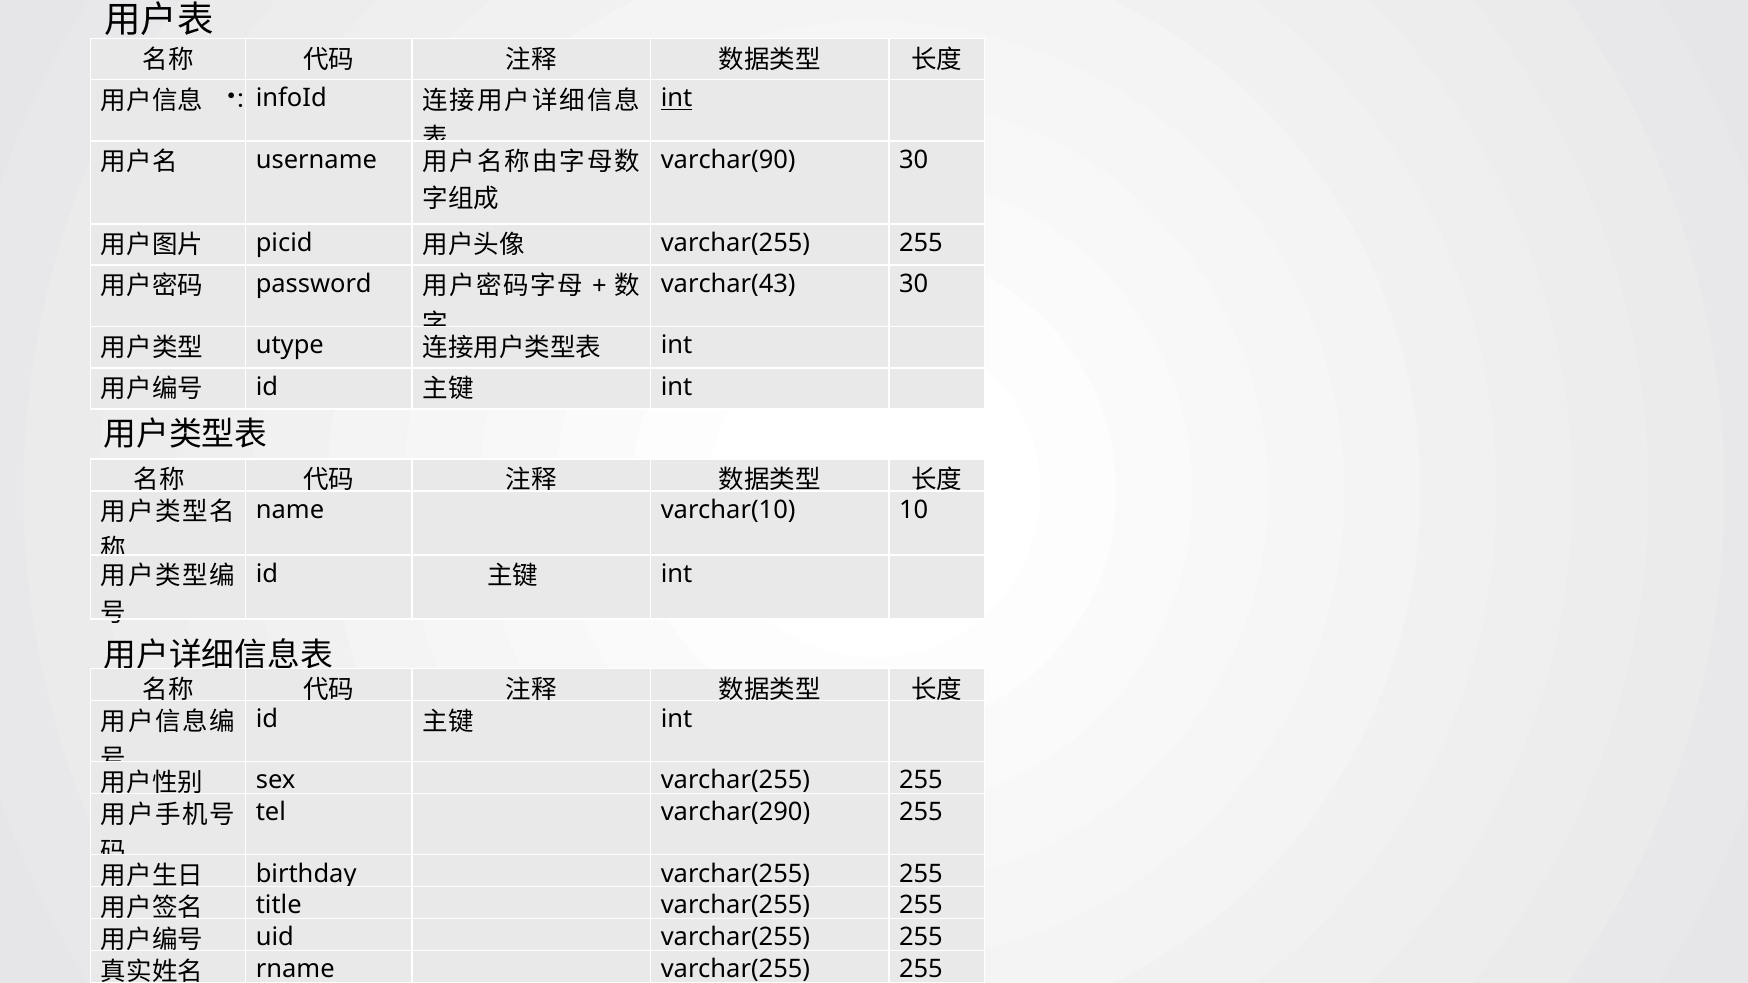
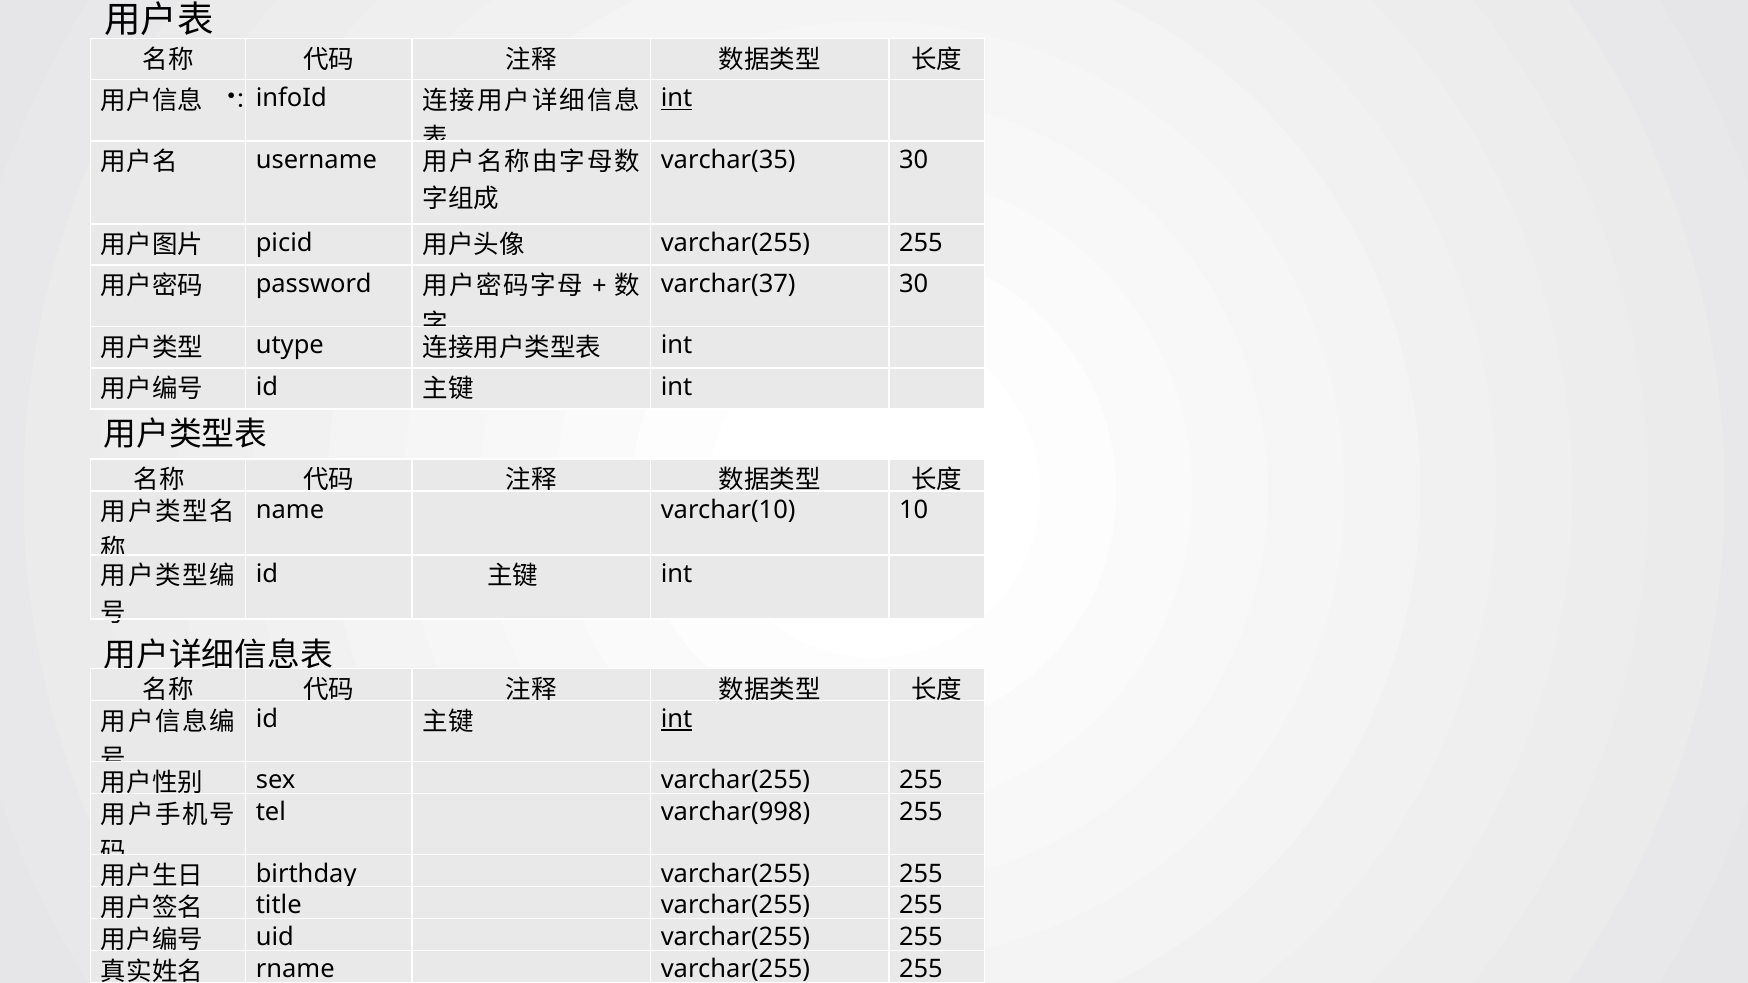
varchar(90: varchar(90 -> varchar(35
varchar(43: varchar(43 -> varchar(37
int at (677, 719) underline: none -> present
varchar(290: varchar(290 -> varchar(998
